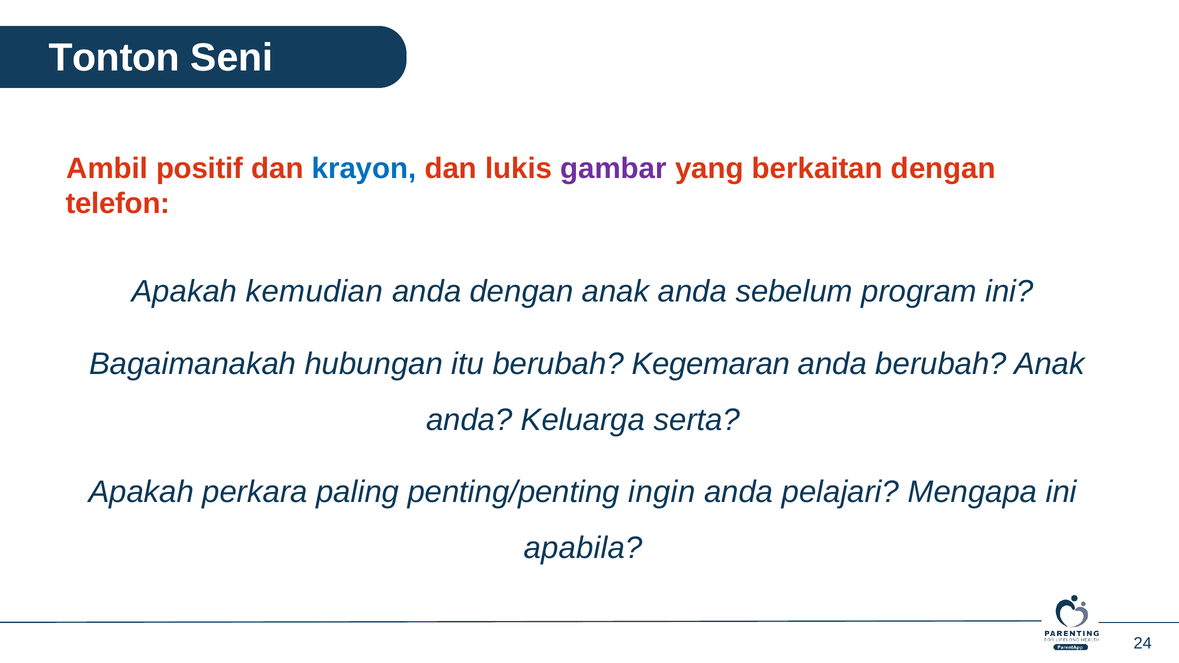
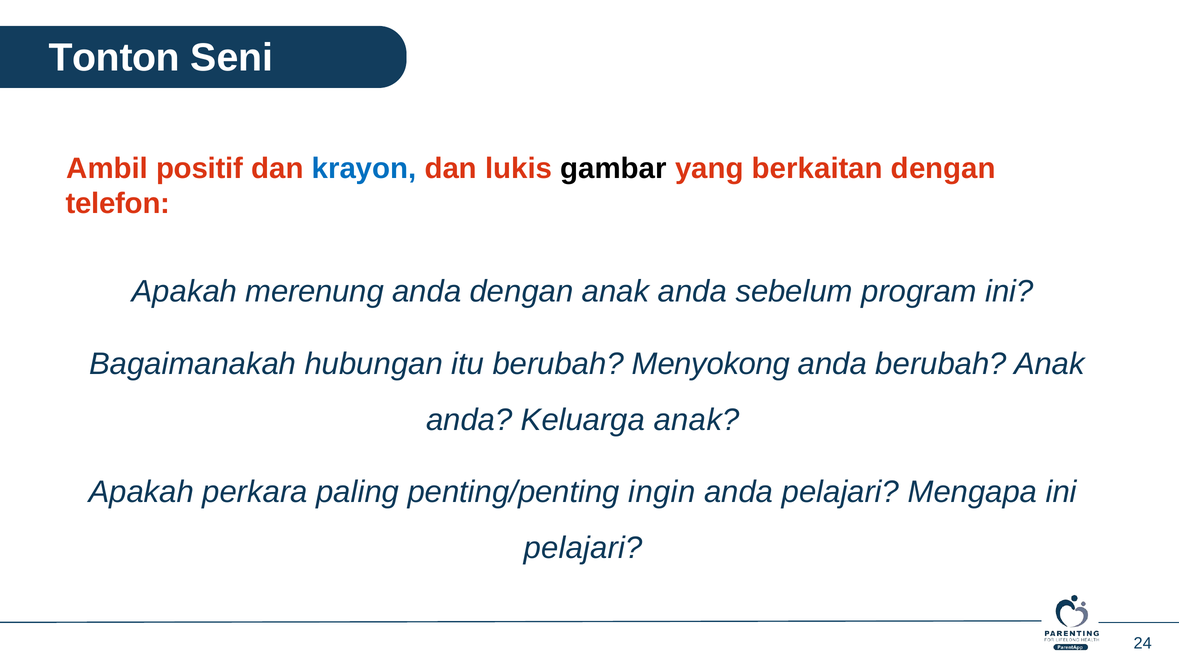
gambar colour: purple -> black
kemudian: kemudian -> merenung
Kegemaran: Kegemaran -> Menyokong
Keluarga serta: serta -> anak
apabila at (583, 548): apabila -> pelajari
